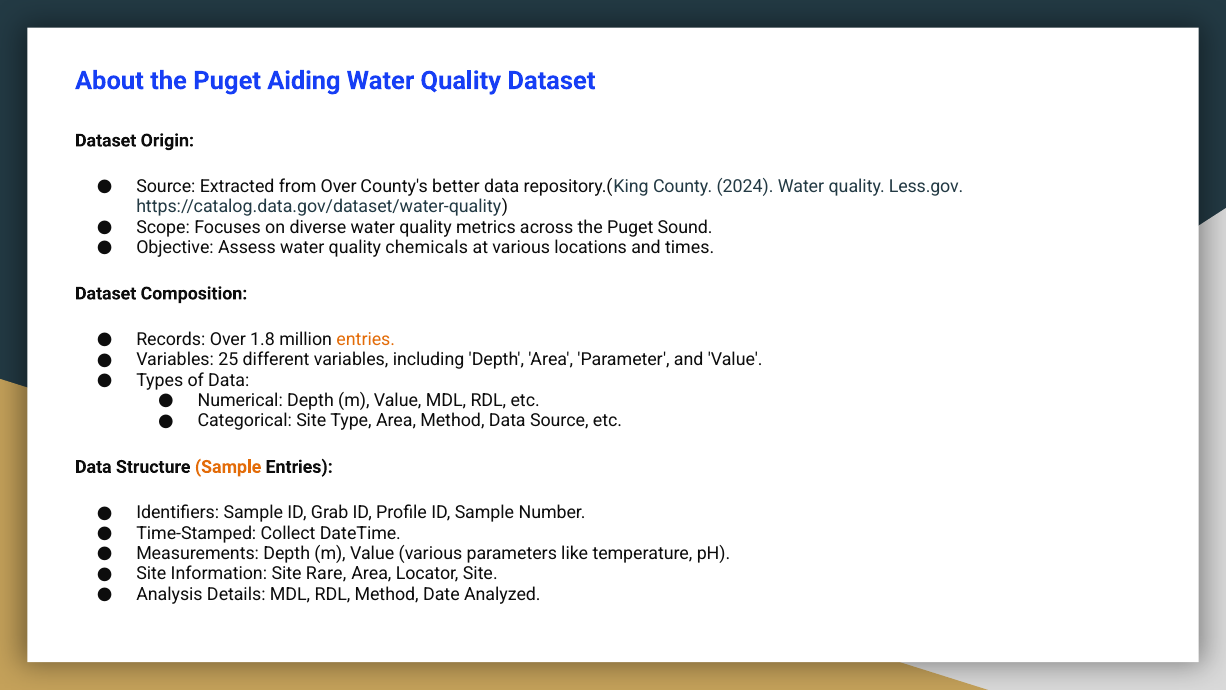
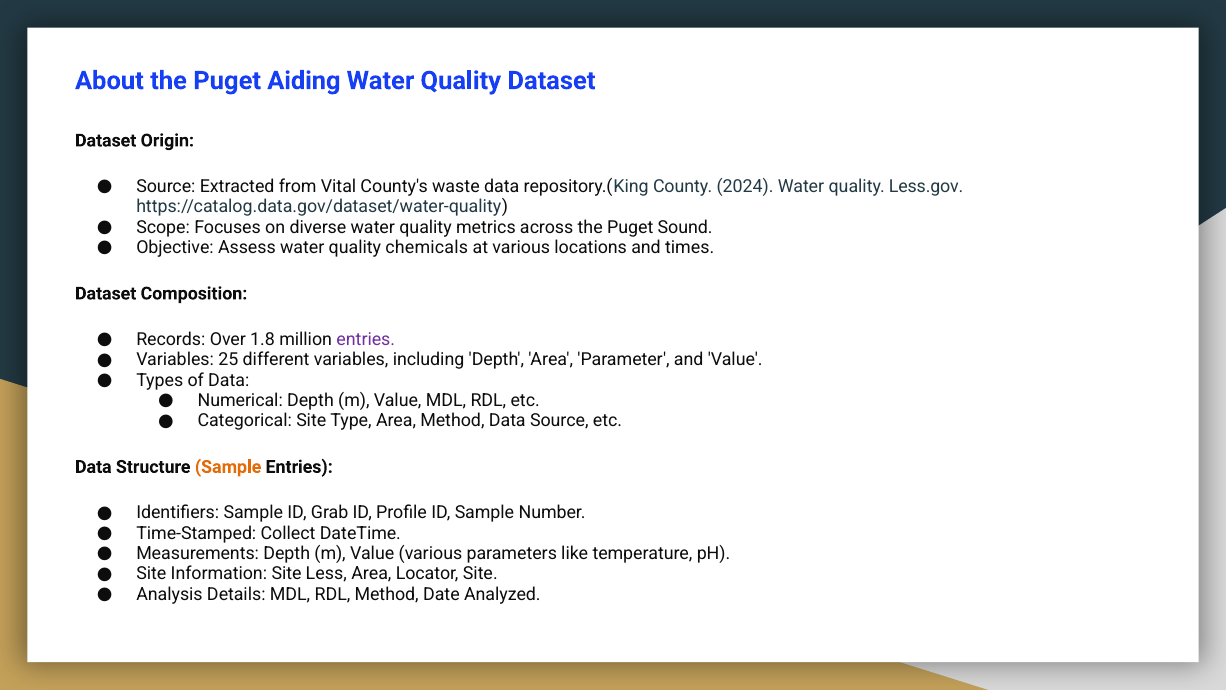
from Over: Over -> Vital
better: better -> waste
entries at (366, 339) colour: orange -> purple
Rare: Rare -> Less
